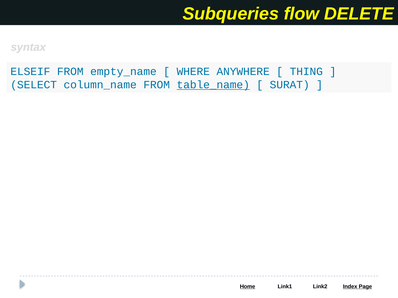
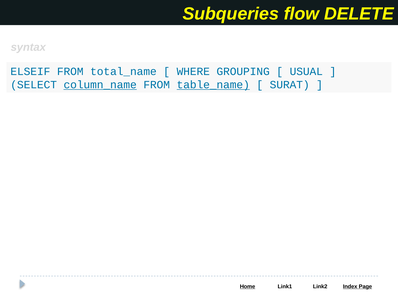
empty_name: empty_name -> total_name
ANYWHERE: ANYWHERE -> GROUPING
THING: THING -> USUAL
column_name underline: none -> present
